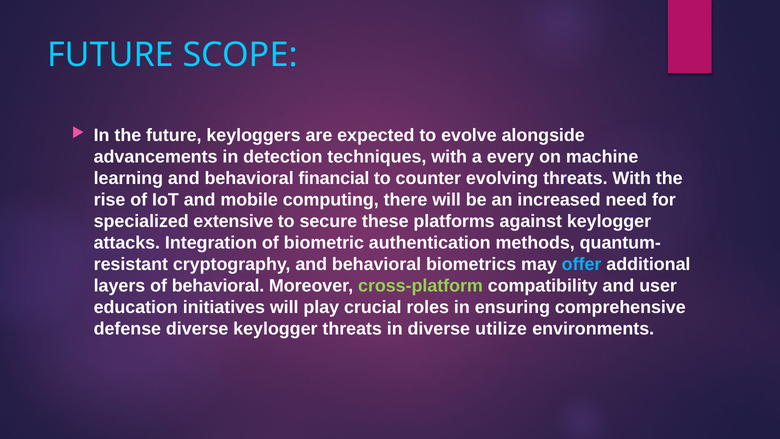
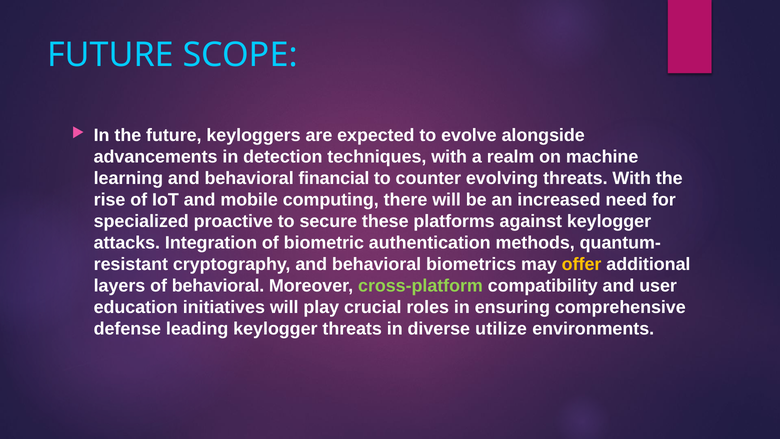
every: every -> realm
extensive: extensive -> proactive
offer colour: light blue -> yellow
defense diverse: diverse -> leading
